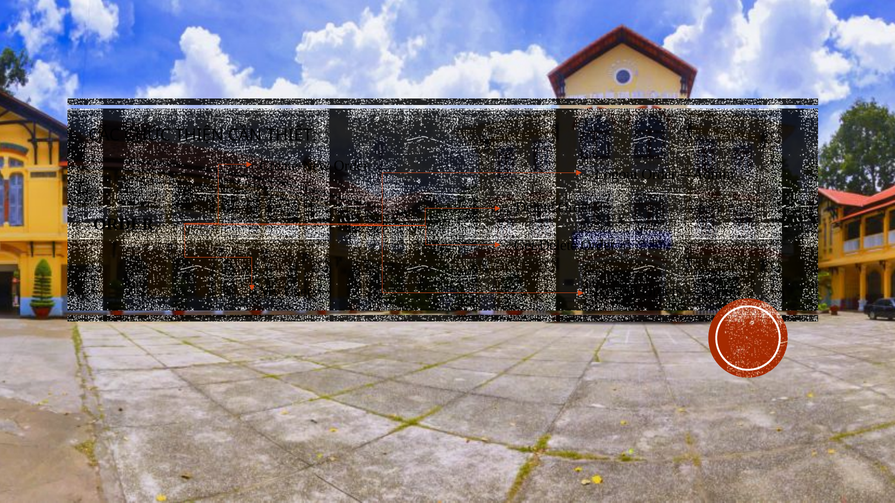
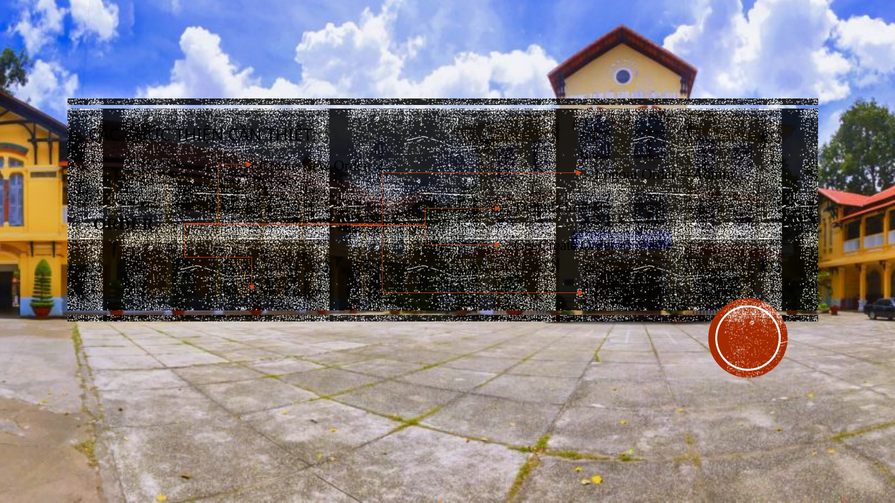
Get Delete: Delete -> Create
Users: Users -> Login
